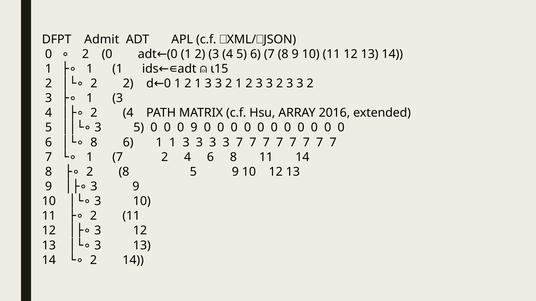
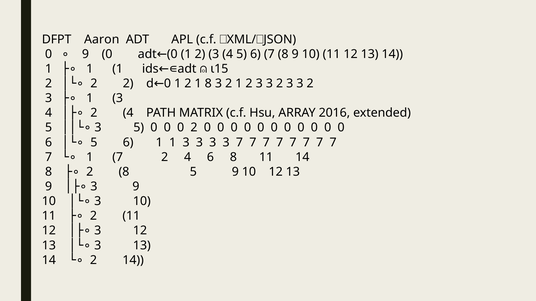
Admit: Admit -> Aaron
0 2: 2 -> 9
2 1 3: 3 -> 8
0 9: 9 -> 2
8 at (94, 143): 8 -> 5
